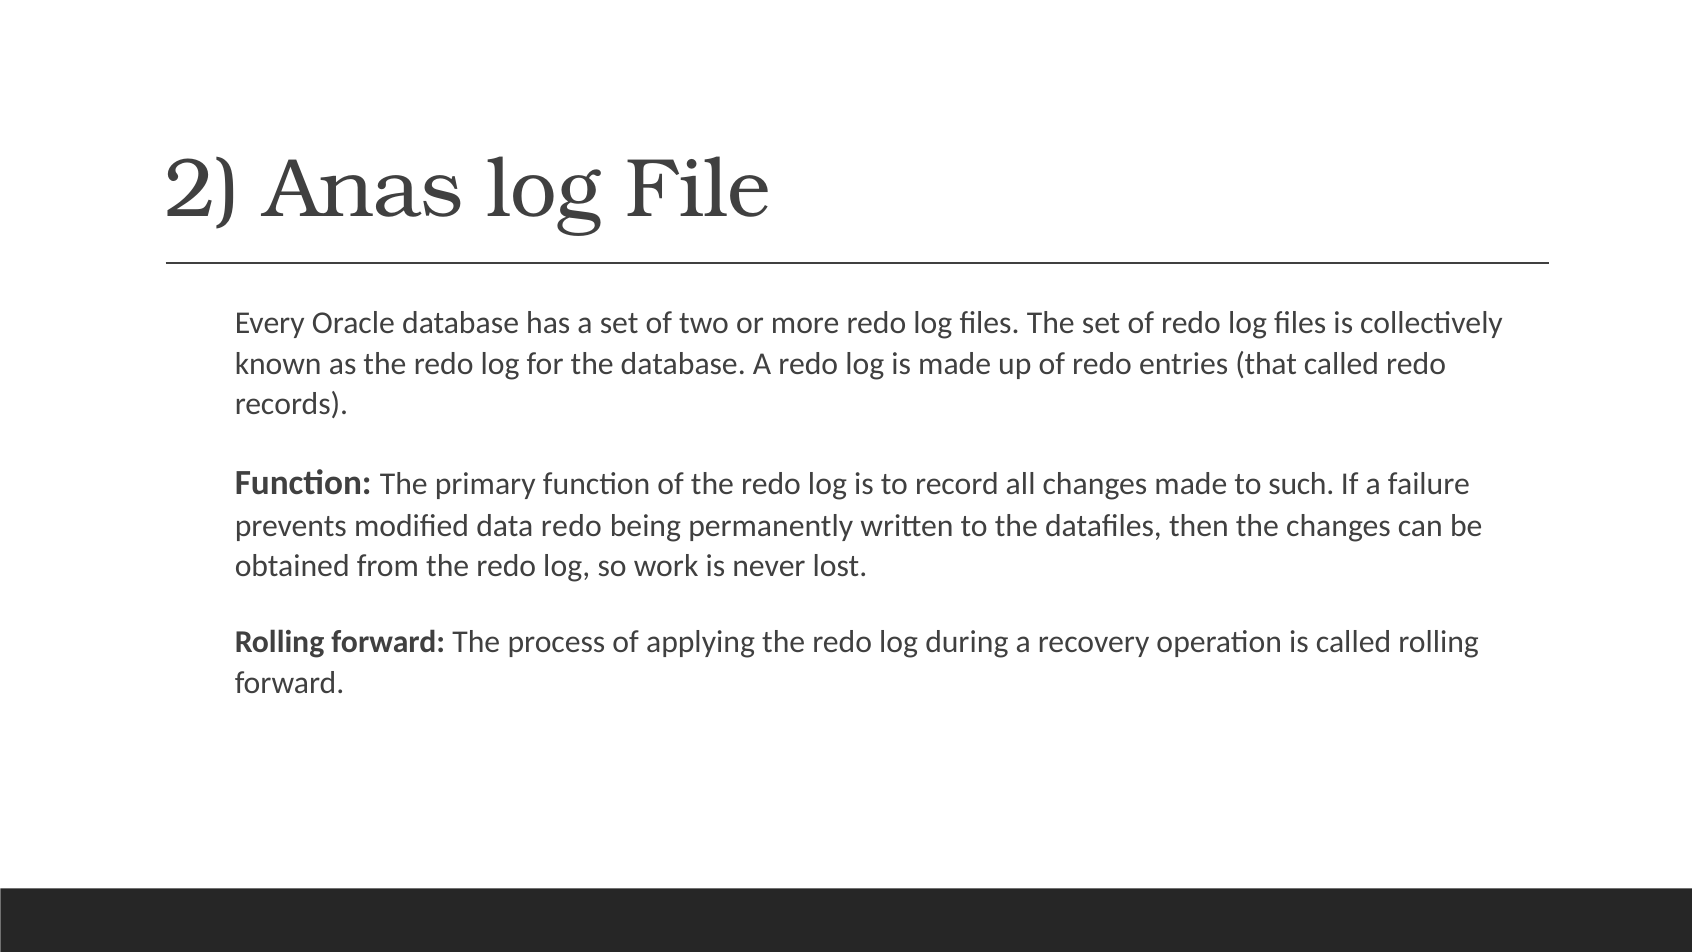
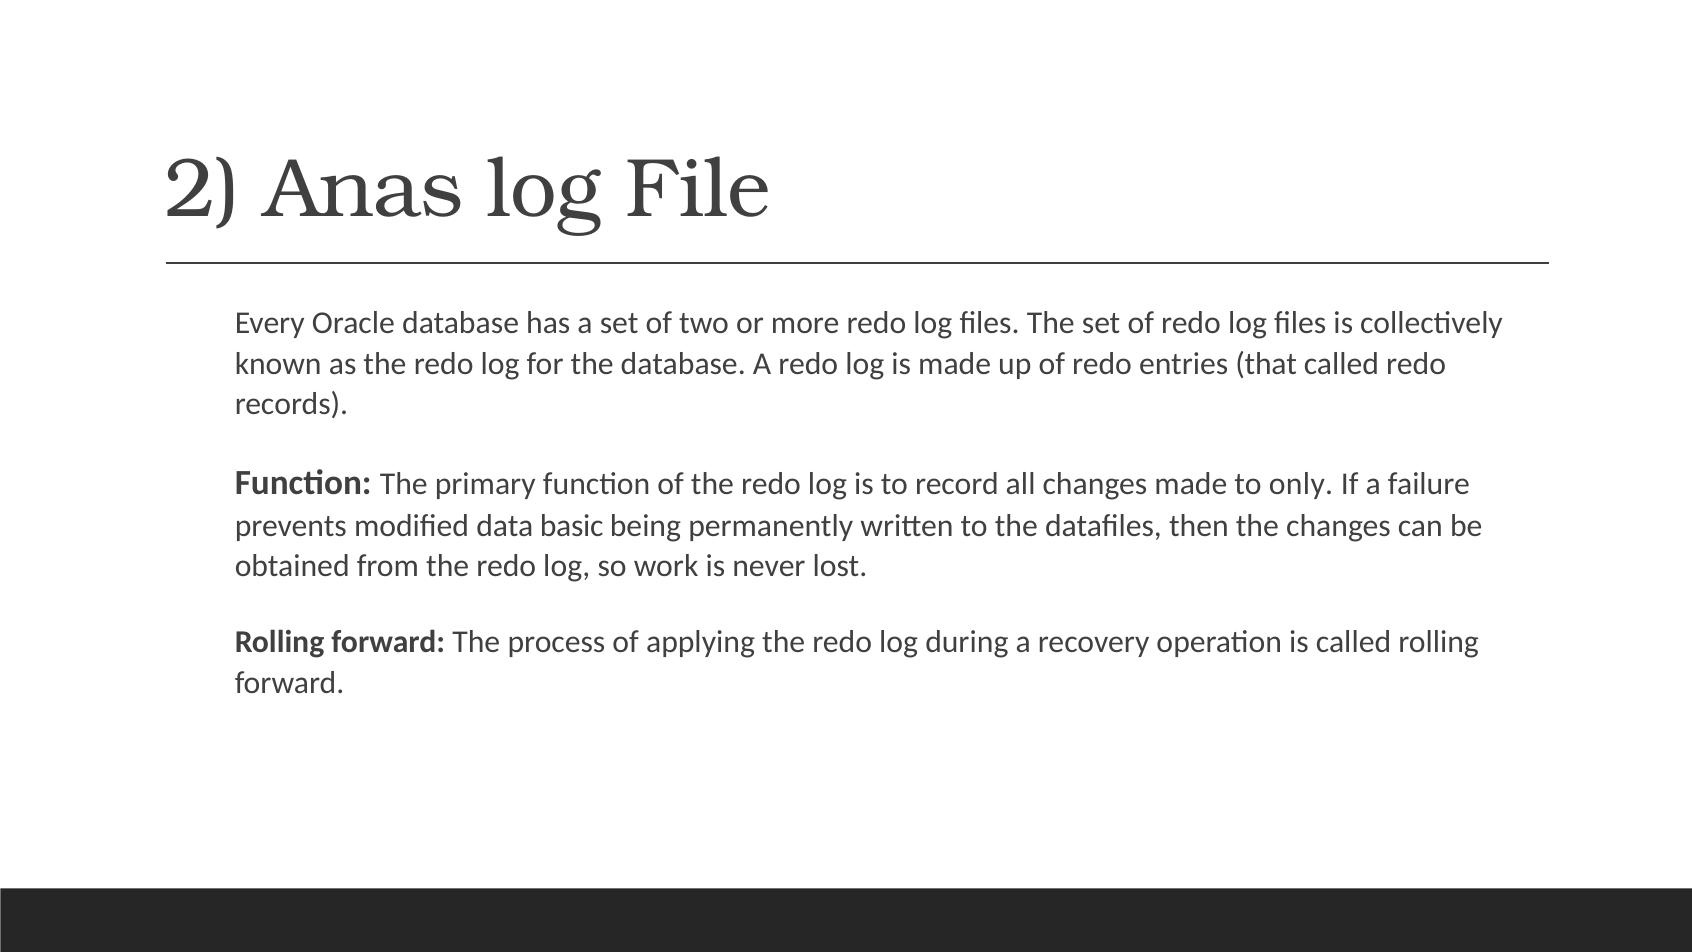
such: such -> only
data redo: redo -> basic
